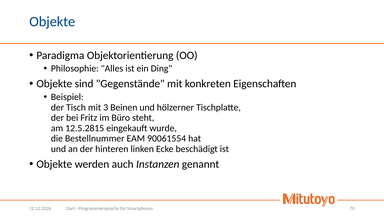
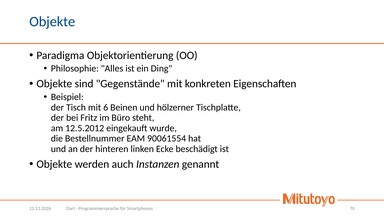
3: 3 -> 6
12.5.2815: 12.5.2815 -> 12.5.2012
